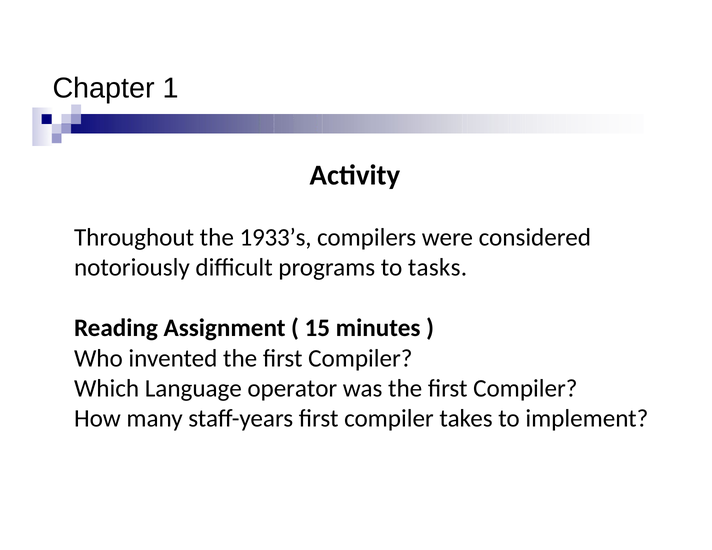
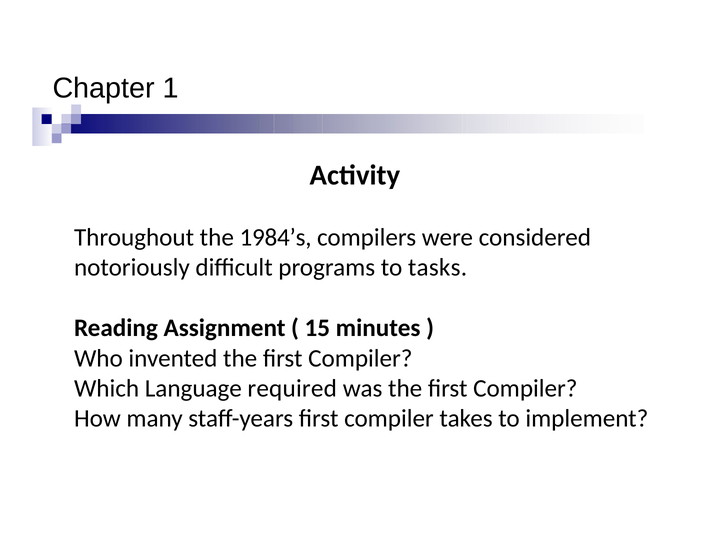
1933’s: 1933’s -> 1984’s
operator: operator -> required
